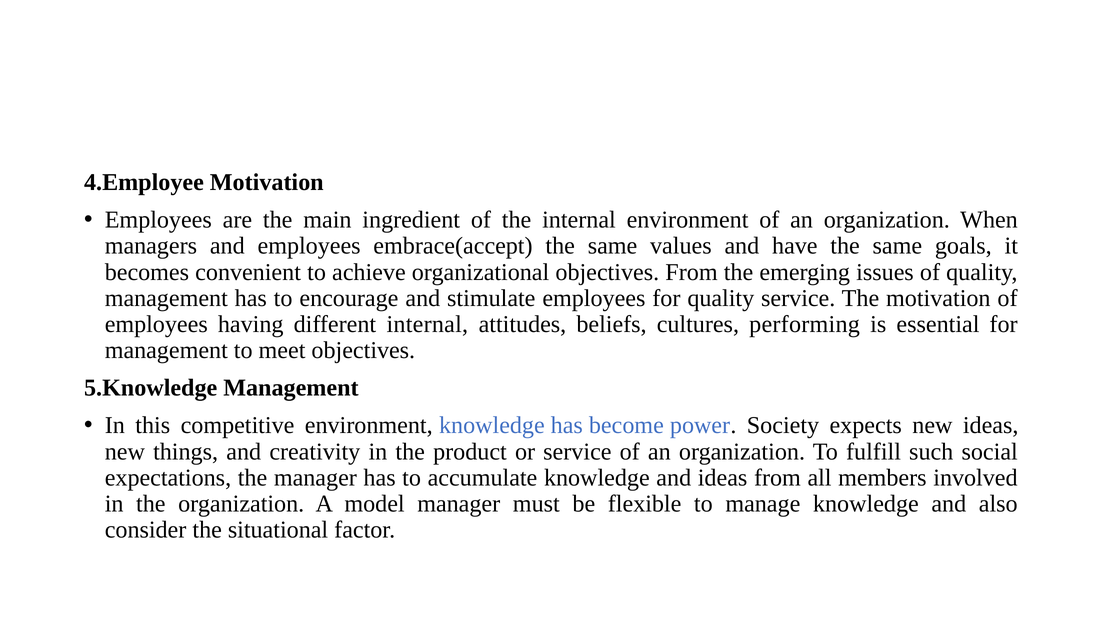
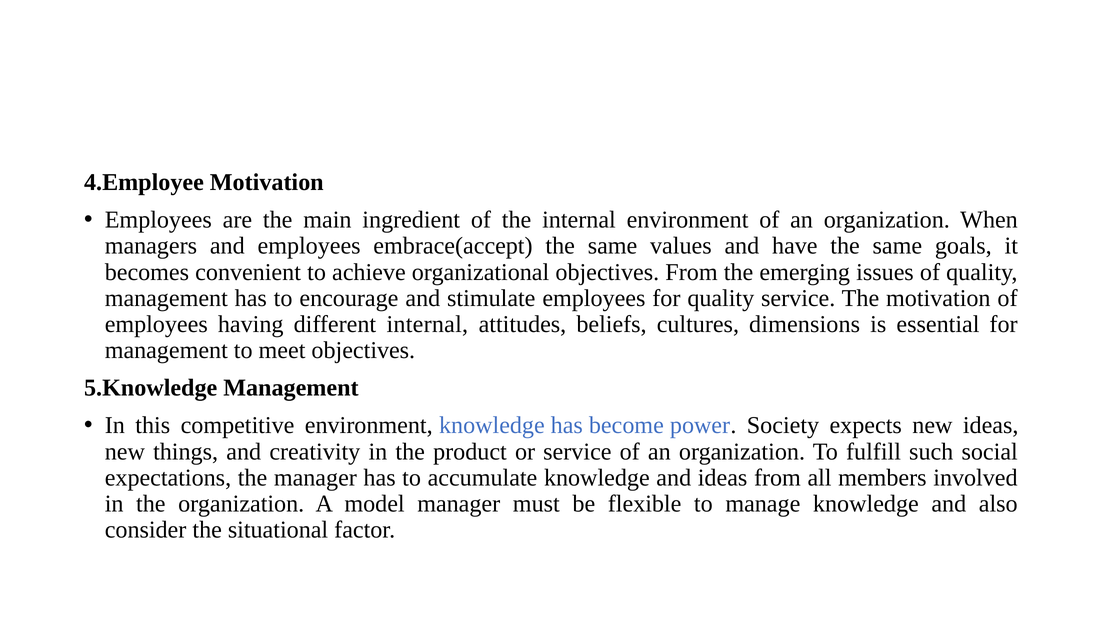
performing: performing -> dimensions
